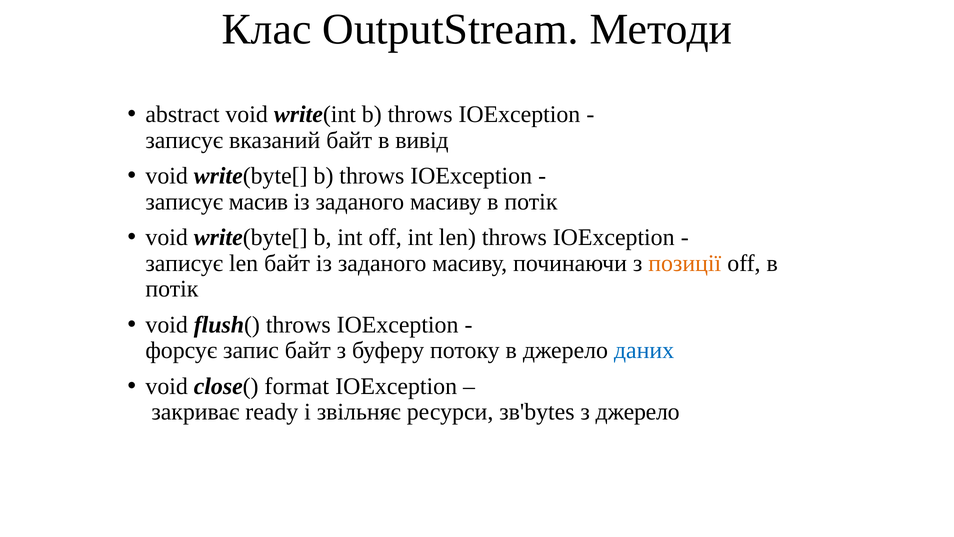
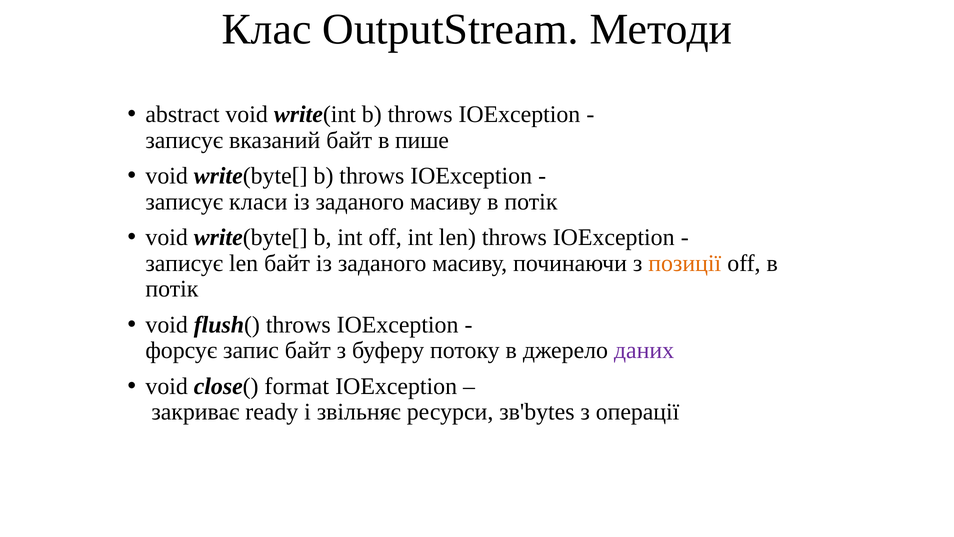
вивід: вивід -> пише
масив: масив -> класи
даних colour: blue -> purple
з джерело: джерело -> операції
